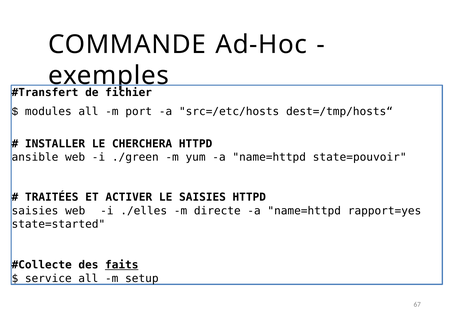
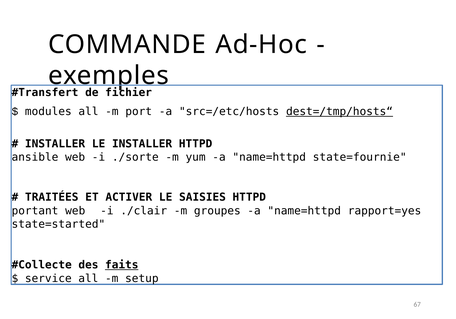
dest=/tmp/hosts“ underline: none -> present
LE CHERCHERA: CHERCHERA -> INSTALLER
./green: ./green -> ./sorte
state=pouvoir: state=pouvoir -> state=fournie
saisies at (35, 211): saisies -> portant
./elles: ./elles -> ./clair
directe: directe -> groupes
